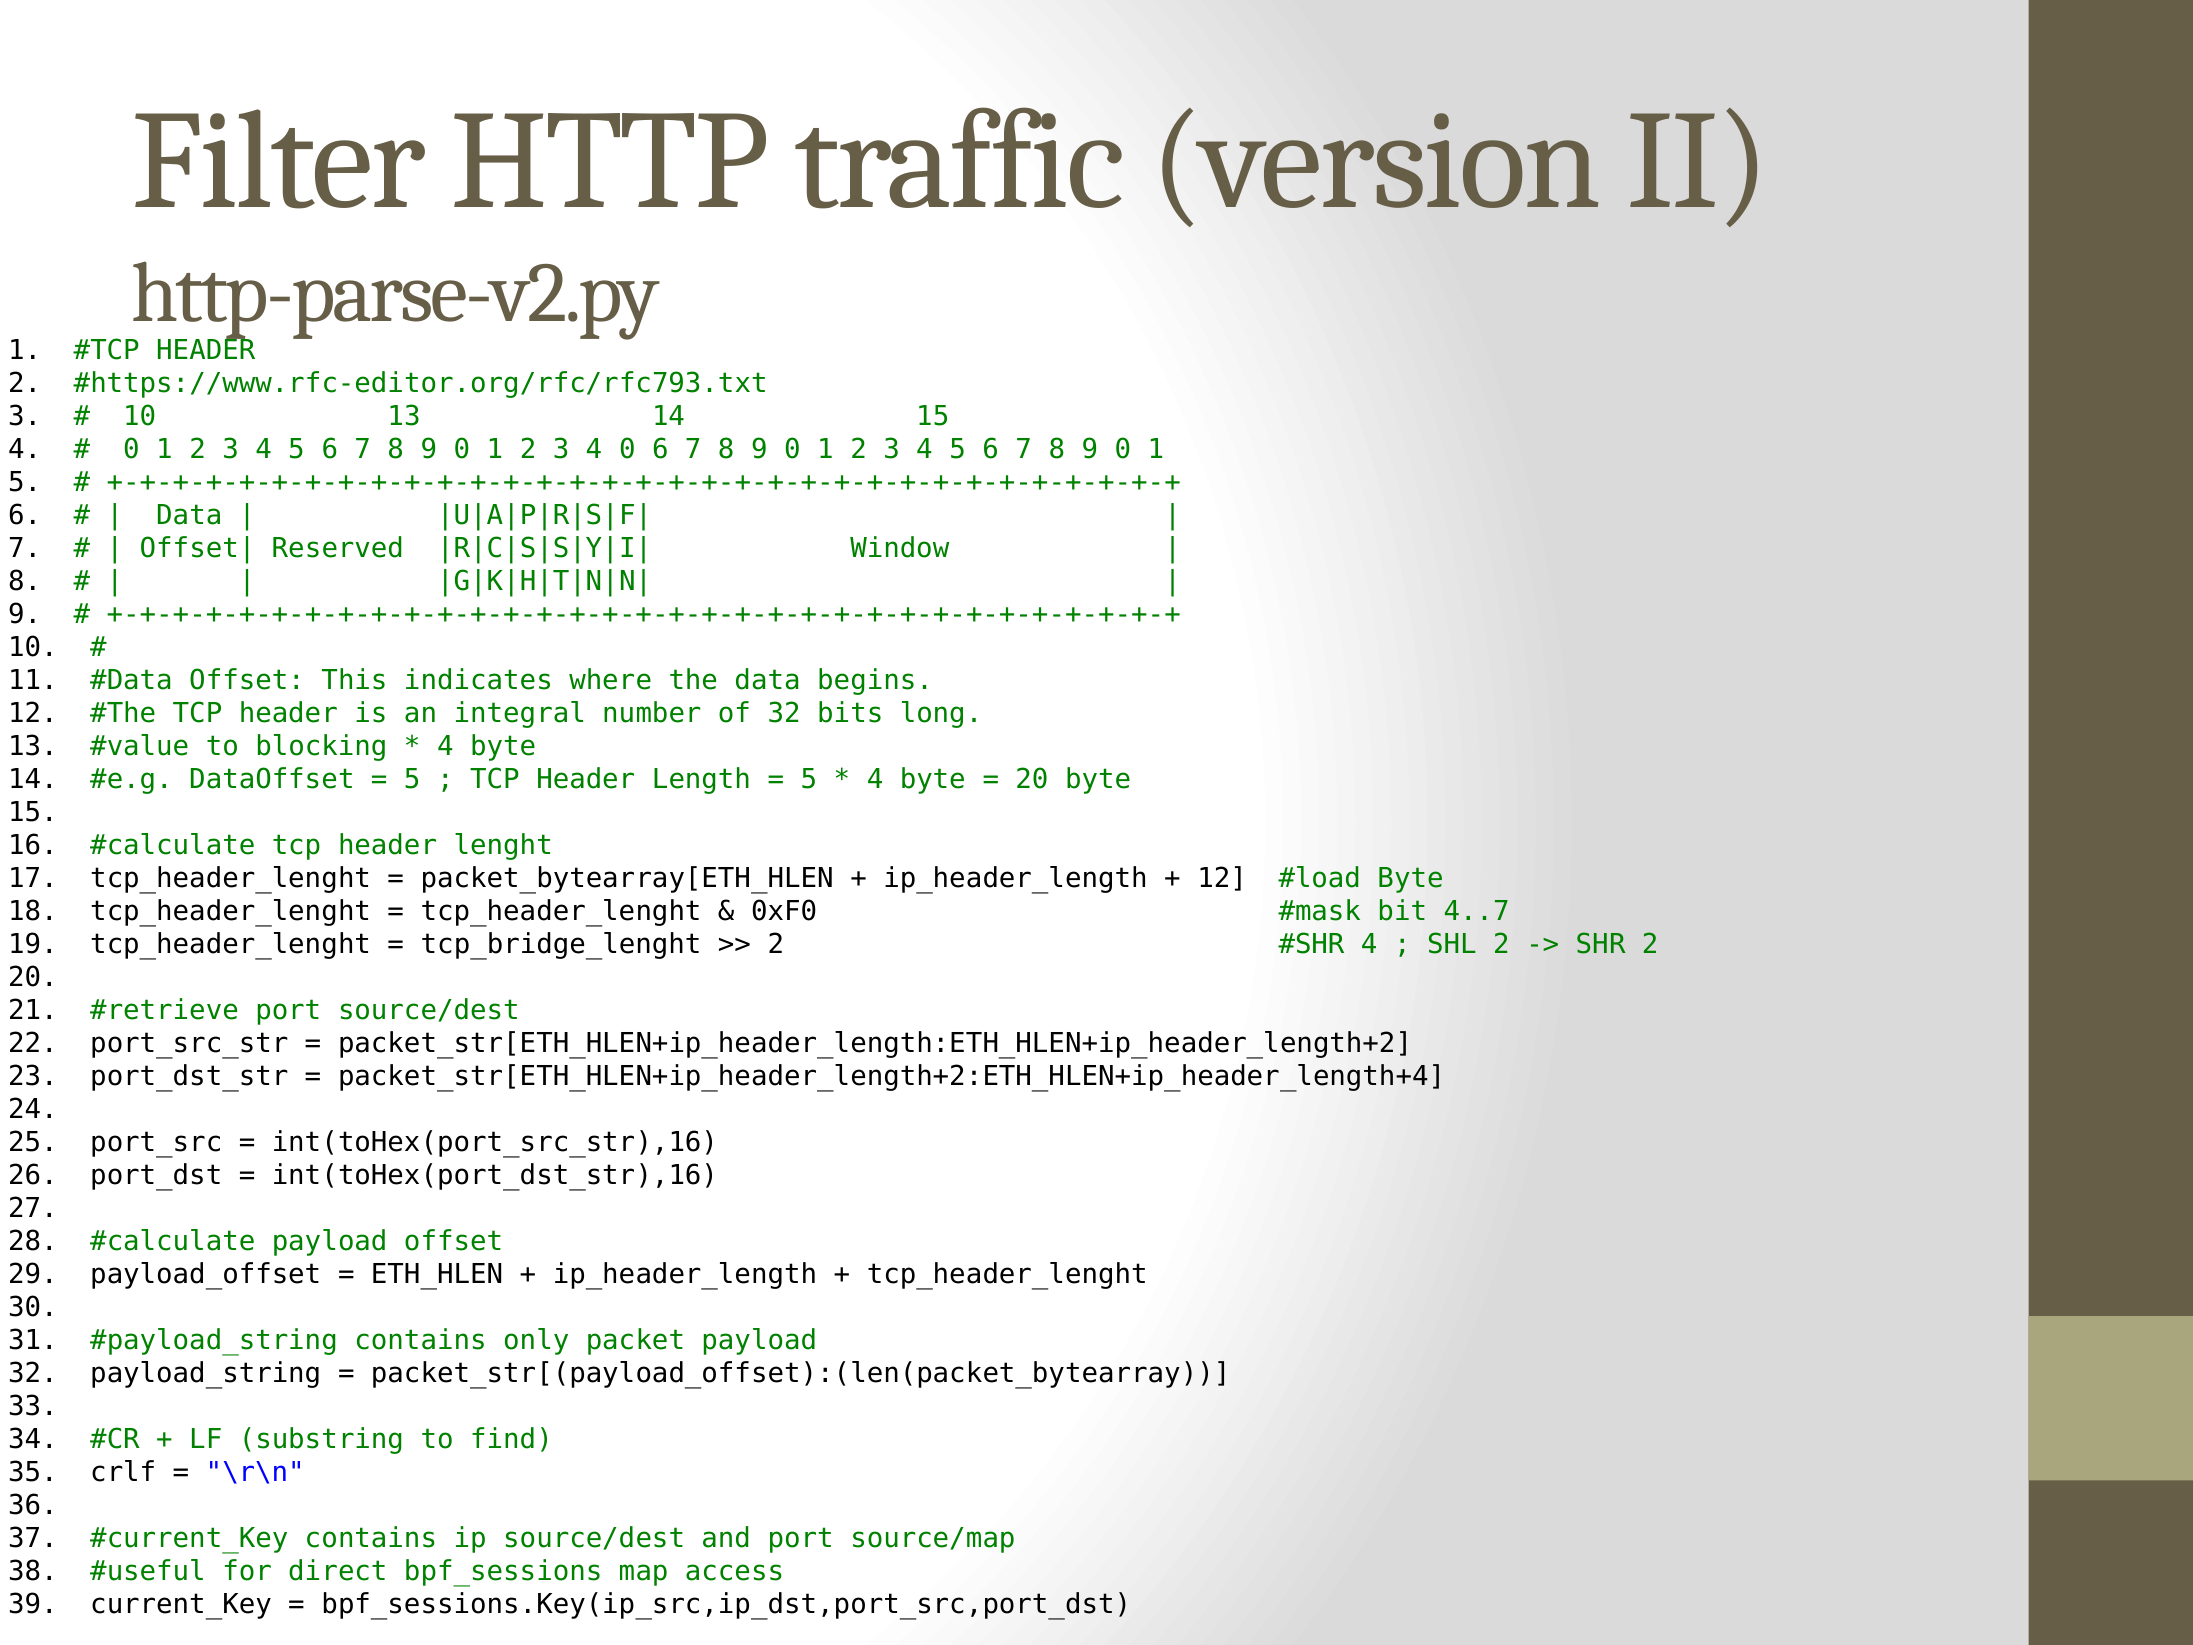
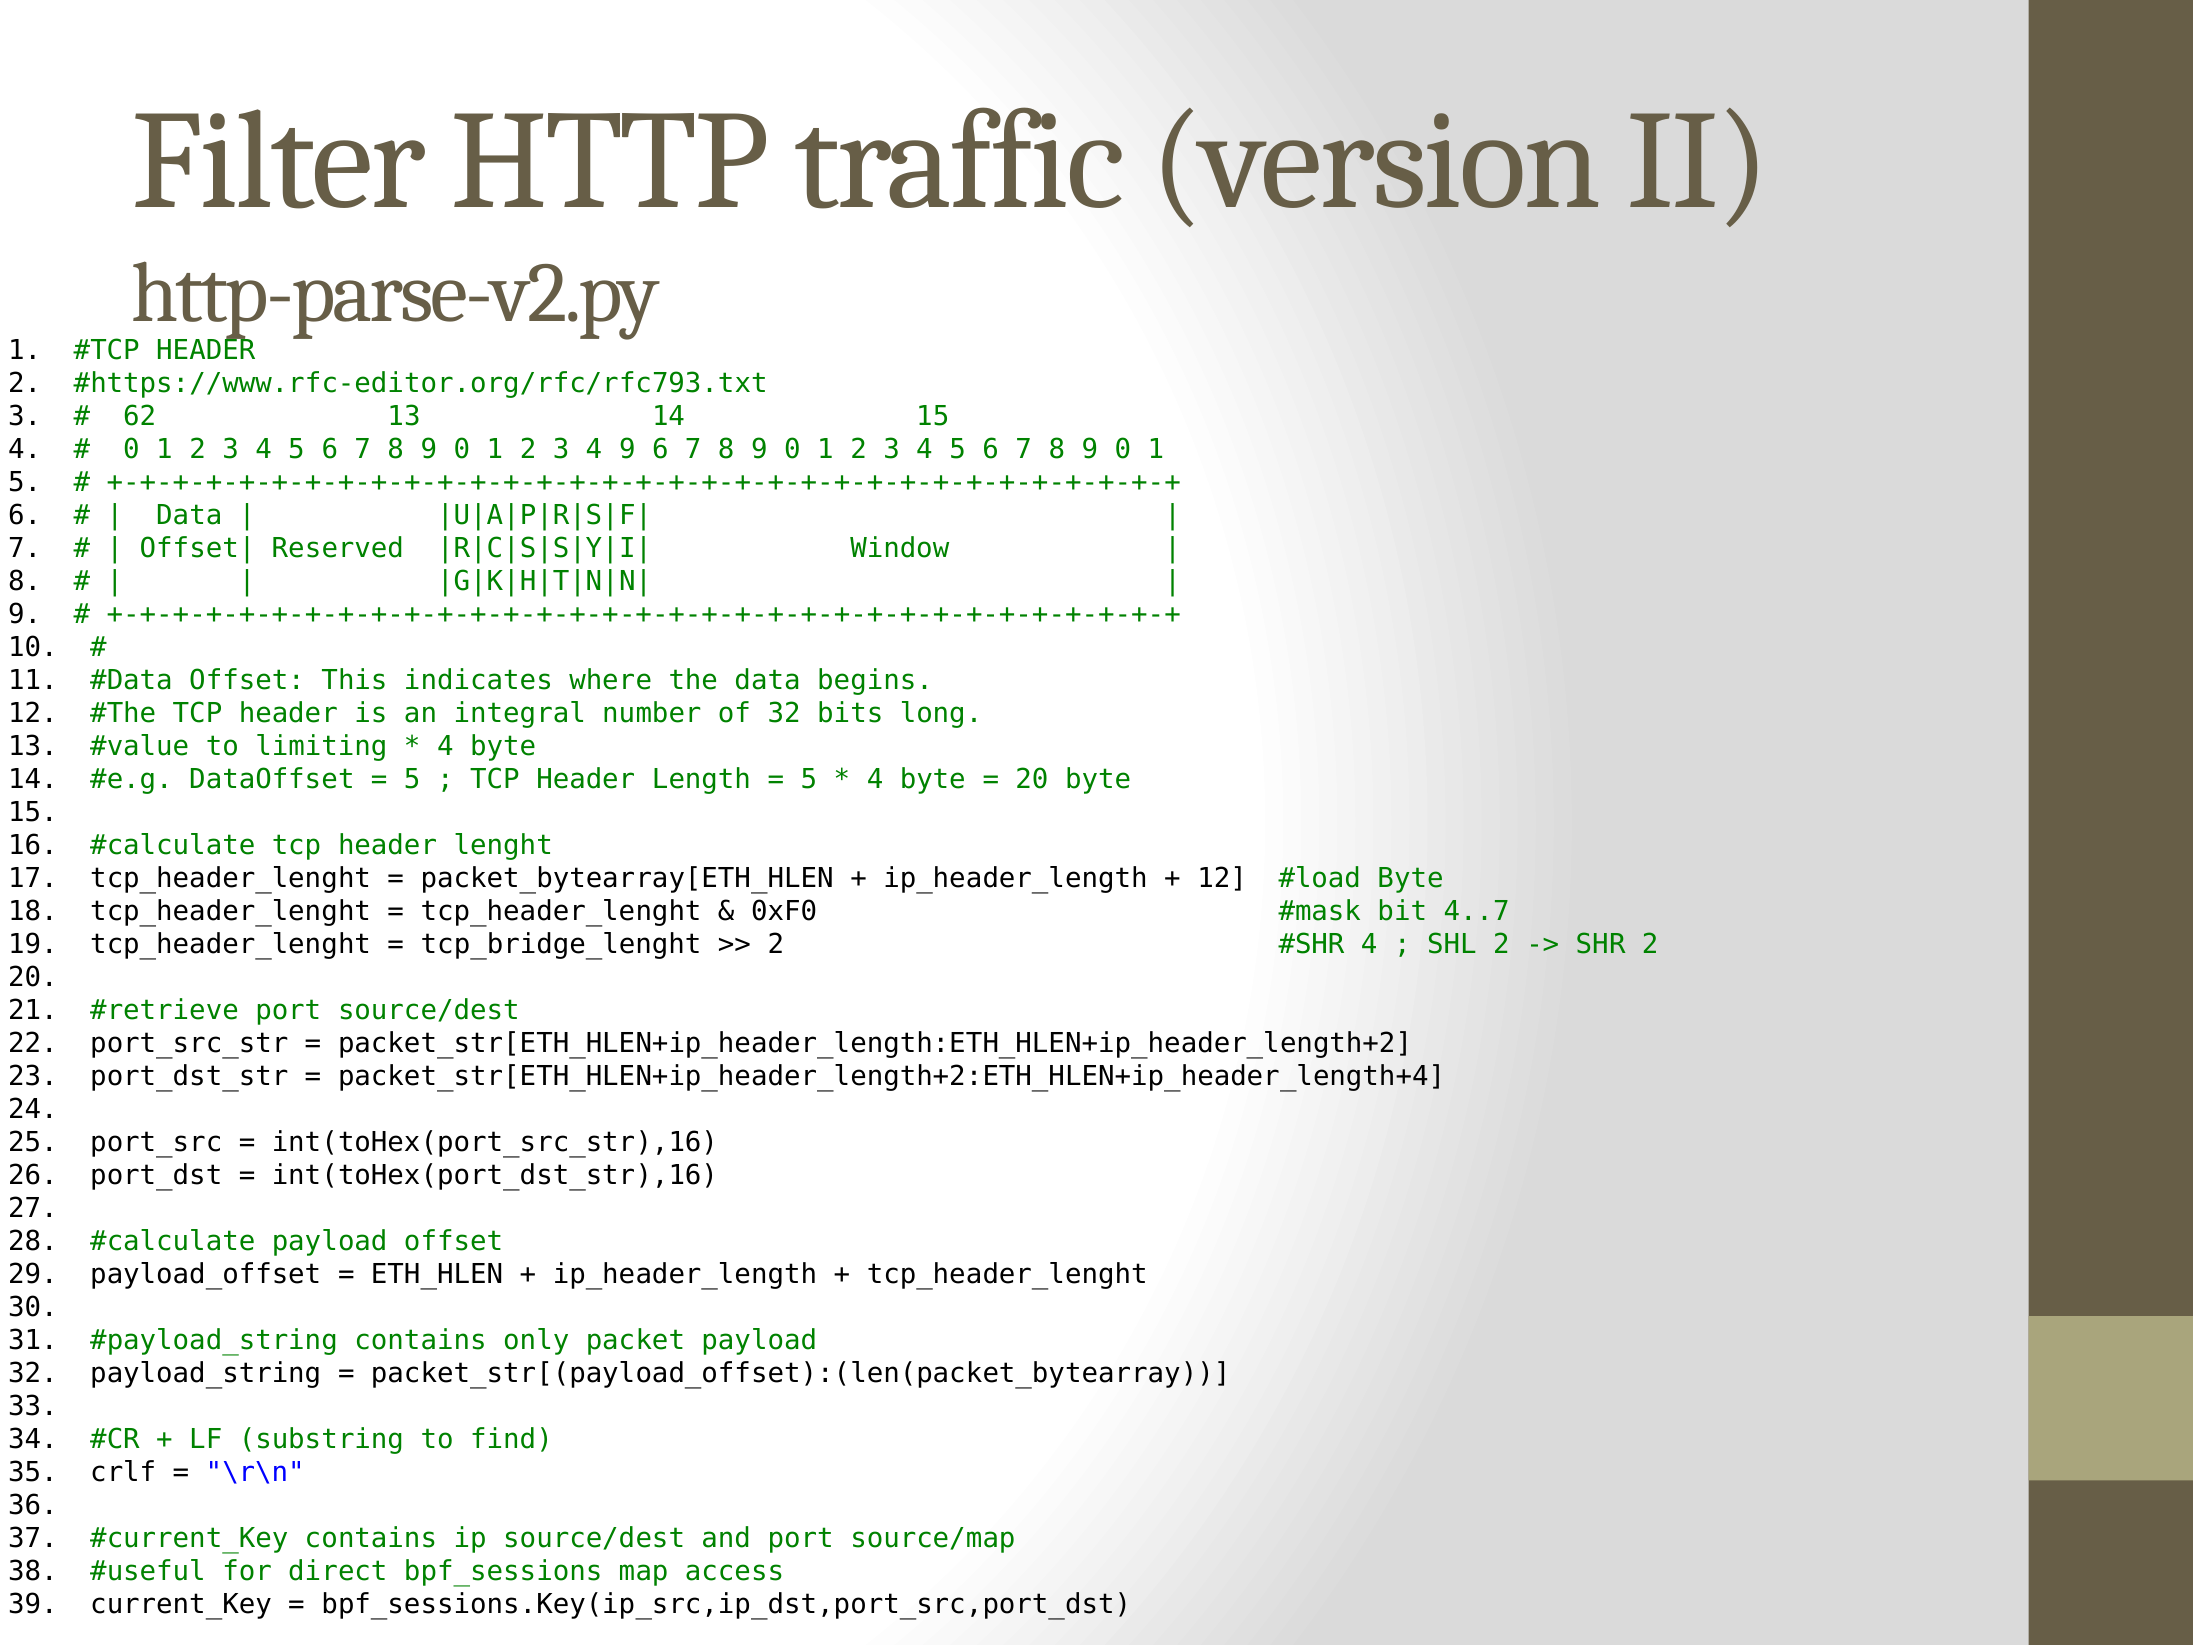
10 at (140, 417): 10 -> 62
4 0: 0 -> 9
blocking: blocking -> limiting
